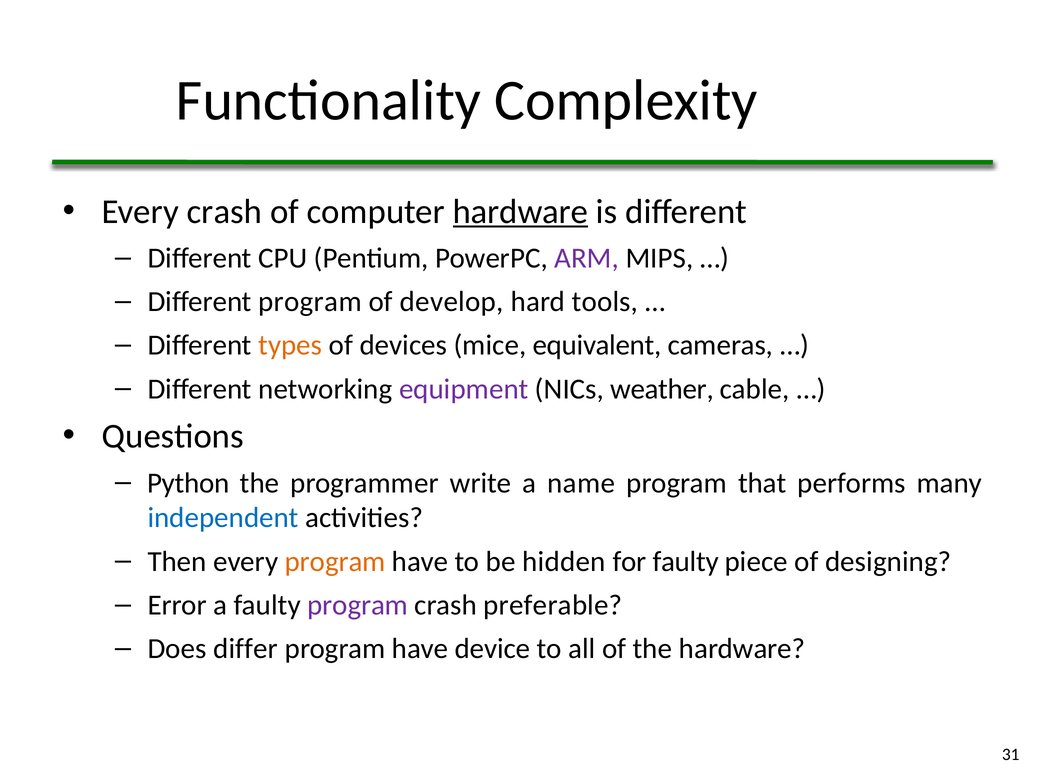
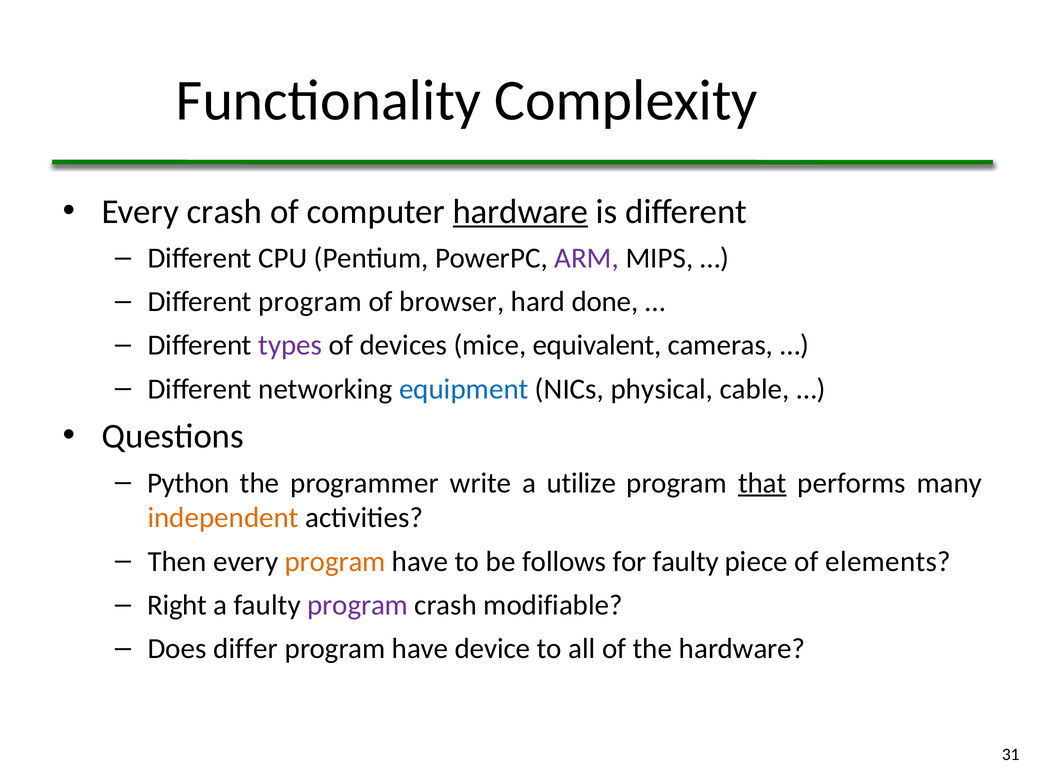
develop: develop -> browser
tools: tools -> done
types colour: orange -> purple
equipment colour: purple -> blue
weather: weather -> physical
name: name -> utilize
that underline: none -> present
independent colour: blue -> orange
hidden: hidden -> follows
designing: designing -> elements
Error: Error -> Right
preferable: preferable -> modifiable
